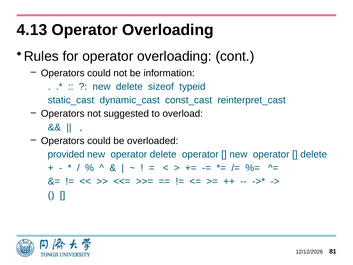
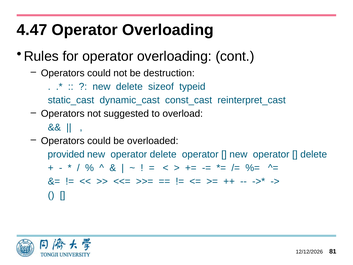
4.13: 4.13 -> 4.47
information: information -> destruction
